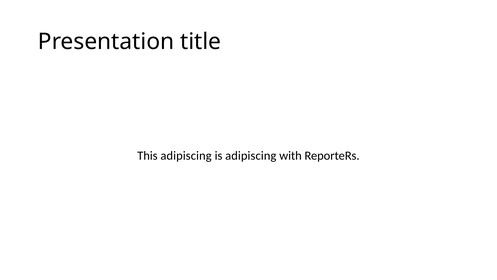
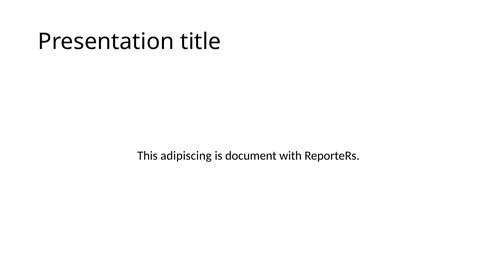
is adipiscing: adipiscing -> document
